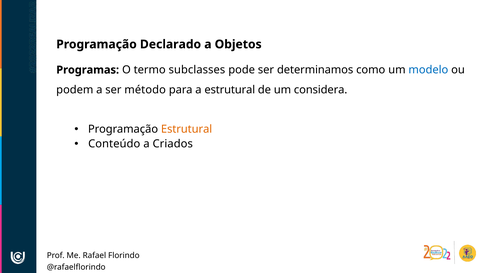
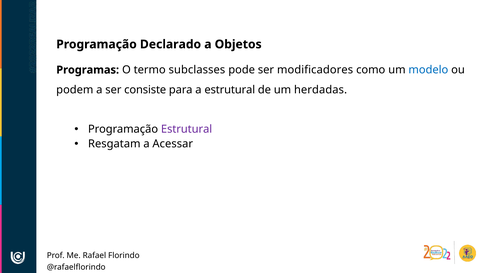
determinamos: determinamos -> modificadores
método: método -> consiste
considera: considera -> herdadas
Estrutural at (187, 129) colour: orange -> purple
Conteúdo: Conteúdo -> Resgatam
Criados: Criados -> Acessar
